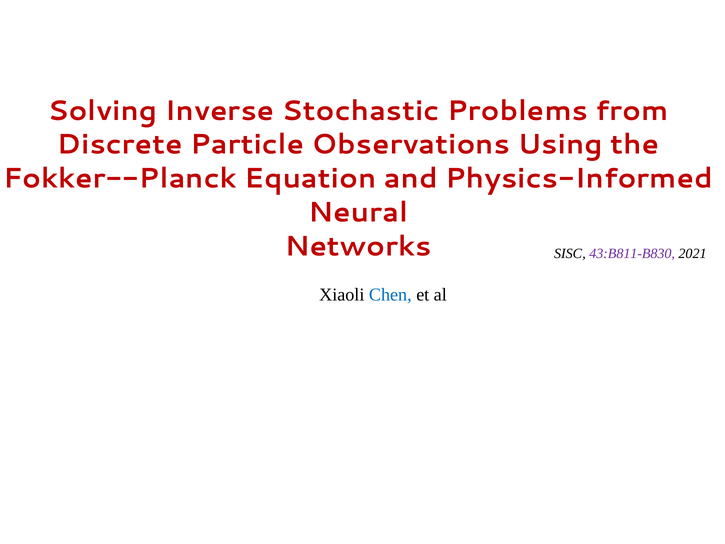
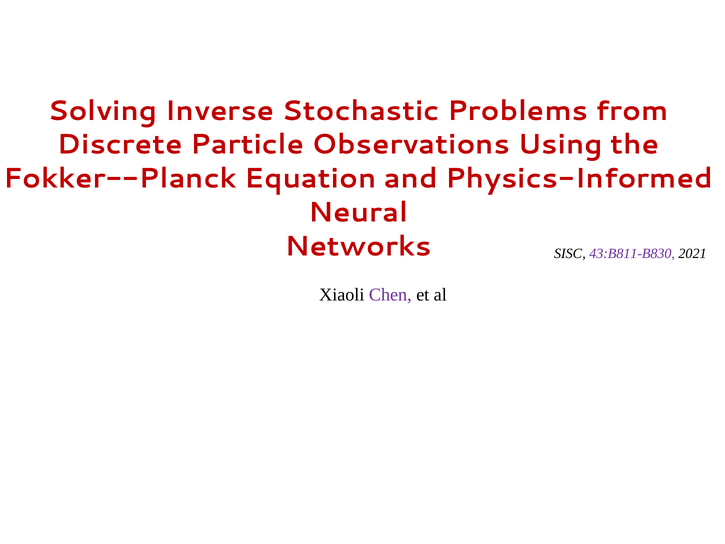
Chen colour: blue -> purple
